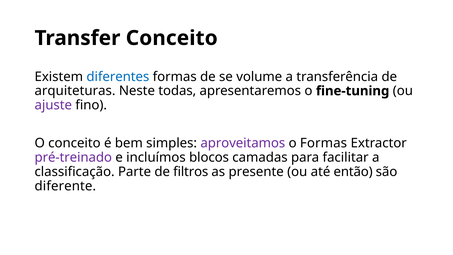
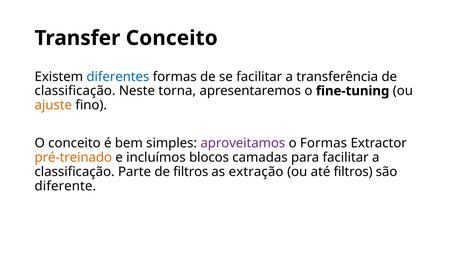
se volume: volume -> facilitar
arquiteturas at (75, 91): arquiteturas -> classificação
todas: todas -> torna
ajuste colour: purple -> orange
pré-treinado colour: purple -> orange
presente: presente -> extração
até então: então -> filtros
